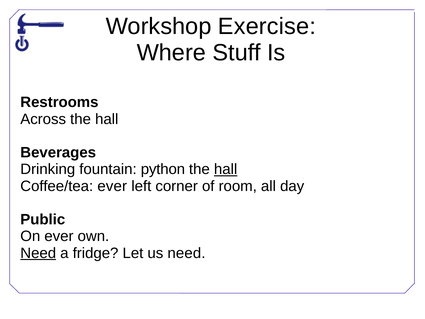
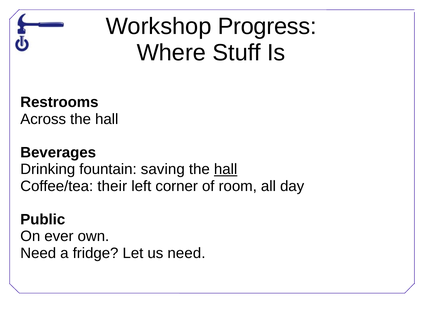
Exercise: Exercise -> Progress
python: python -> saving
Coffee/tea ever: ever -> their
Need at (38, 253) underline: present -> none
